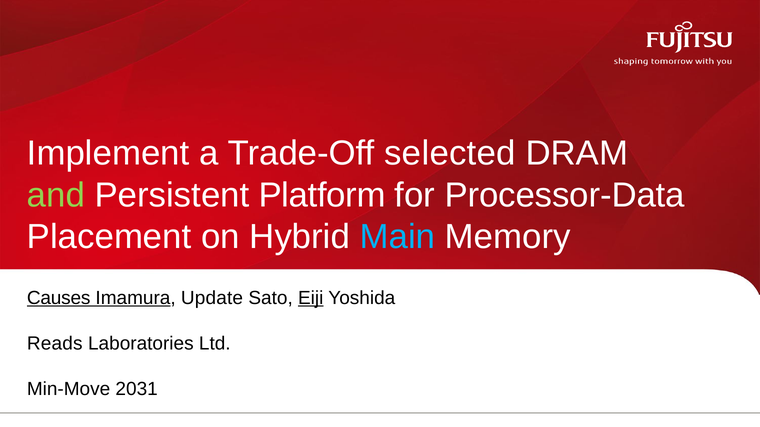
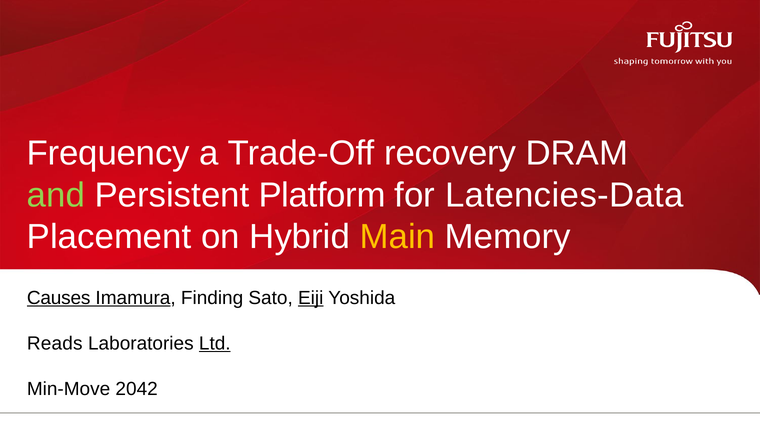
Implement: Implement -> Frequency
selected: selected -> recovery
Processor-Data: Processor-Data -> Latencies-Data
Main colour: light blue -> yellow
Update: Update -> Finding
Ltd underline: none -> present
2031: 2031 -> 2042
